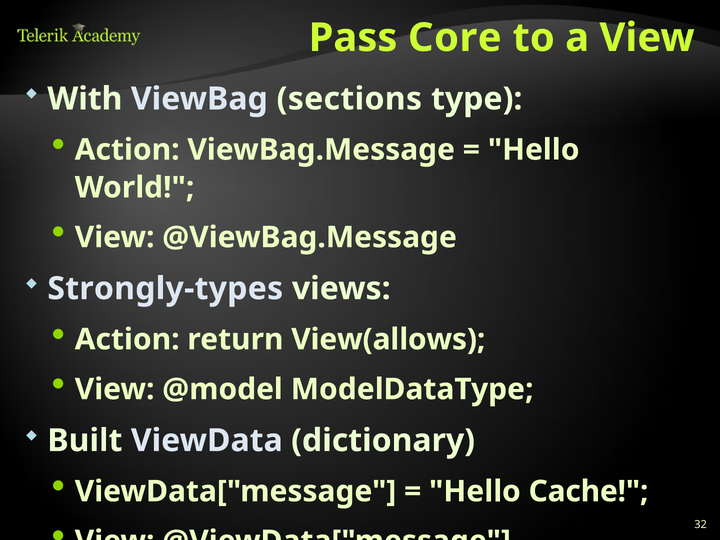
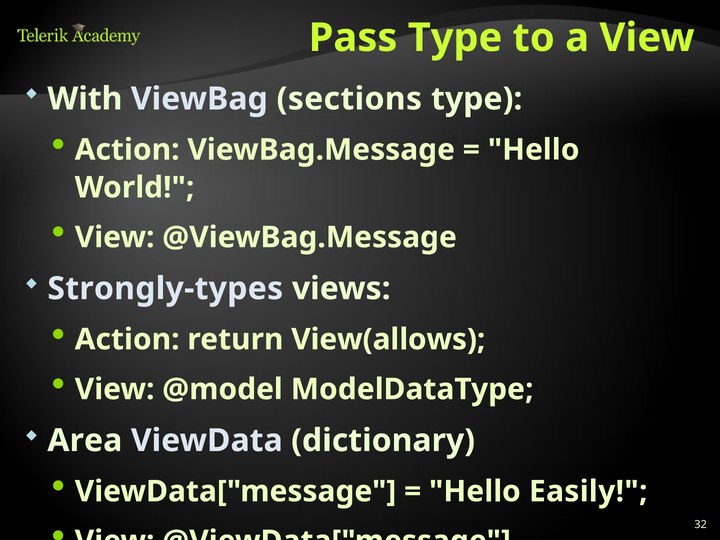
Pass Core: Core -> Type
Built: Built -> Area
Cache: Cache -> Easily
